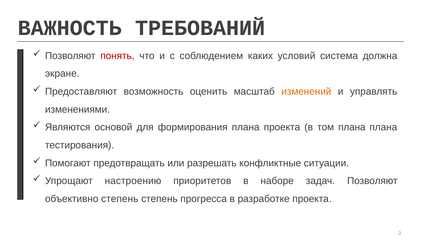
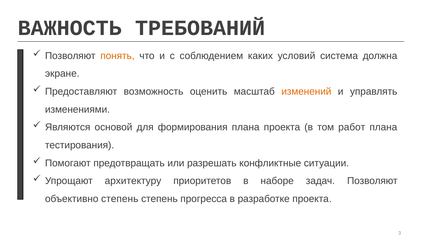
понять colour: red -> orange
том плана: плана -> работ
настроению: настроению -> архитектуру
